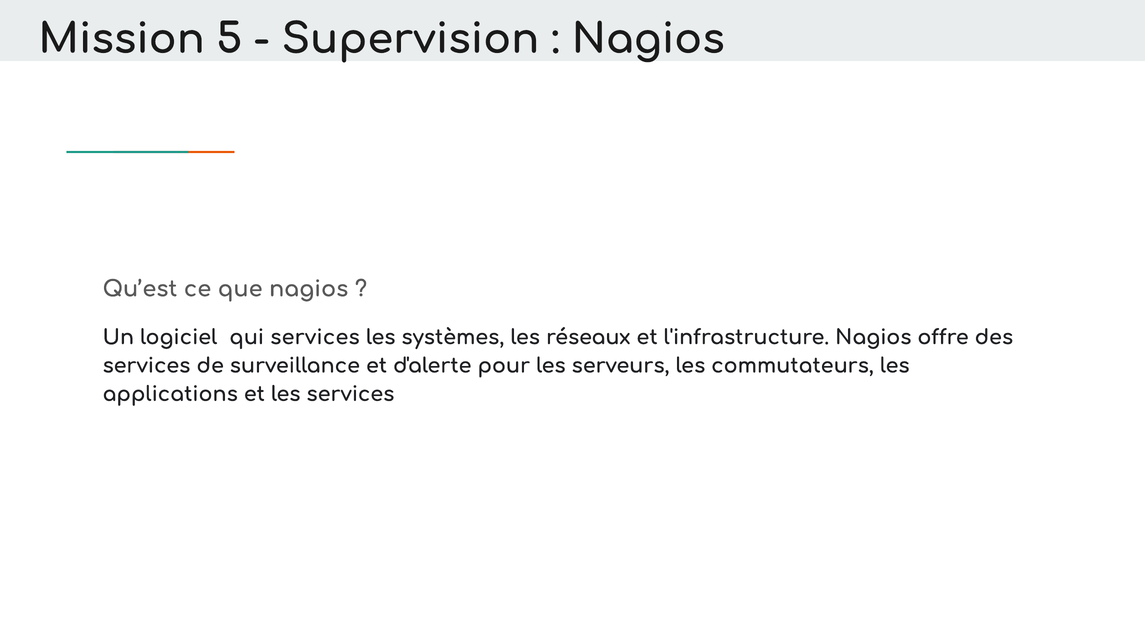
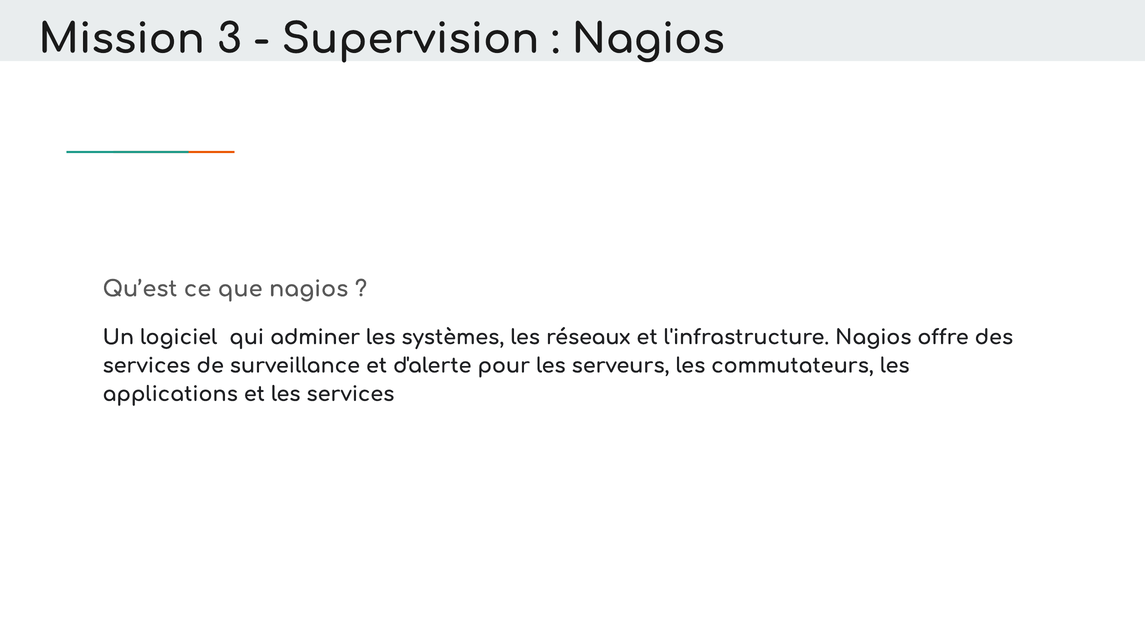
5: 5 -> 3
qui services: services -> adminer
